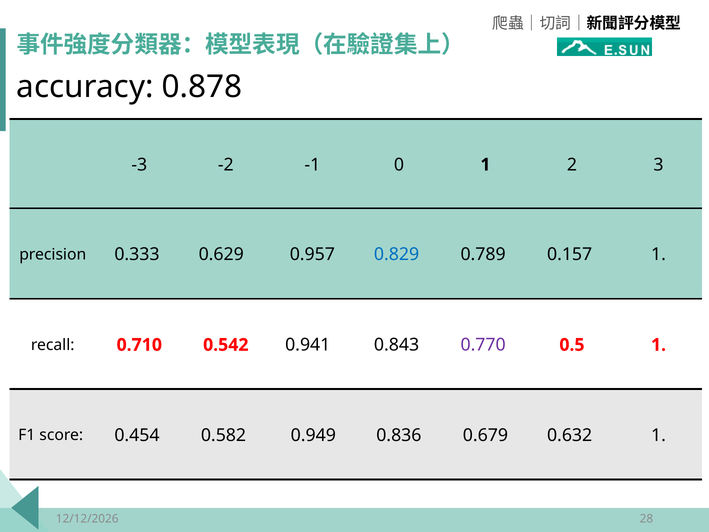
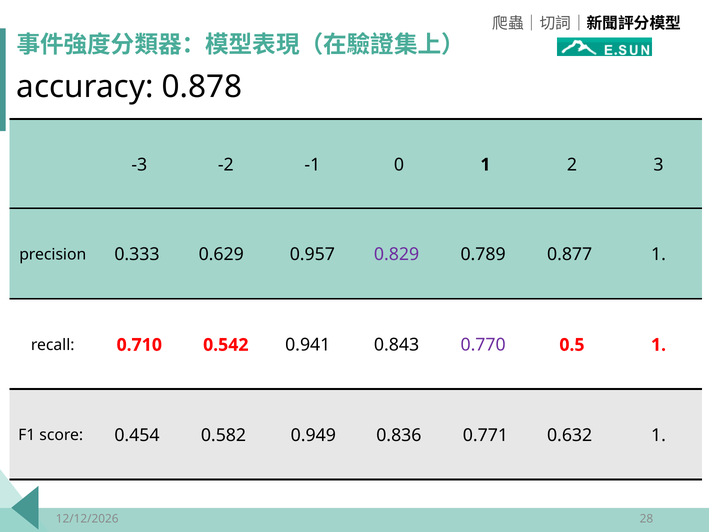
0.829 colour: blue -> purple
0.157: 0.157 -> 0.877
0.679: 0.679 -> 0.771
